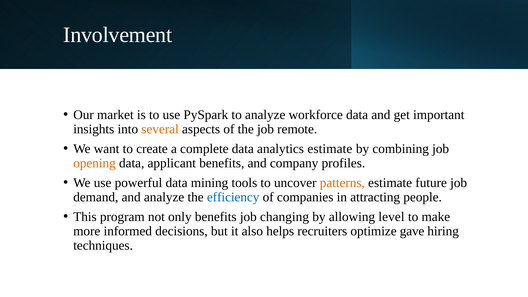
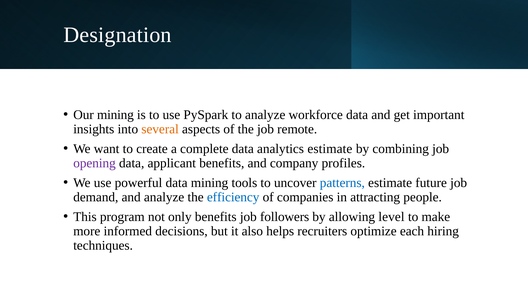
Involvement: Involvement -> Designation
Our market: market -> mining
opening colour: orange -> purple
patterns colour: orange -> blue
changing: changing -> followers
gave: gave -> each
